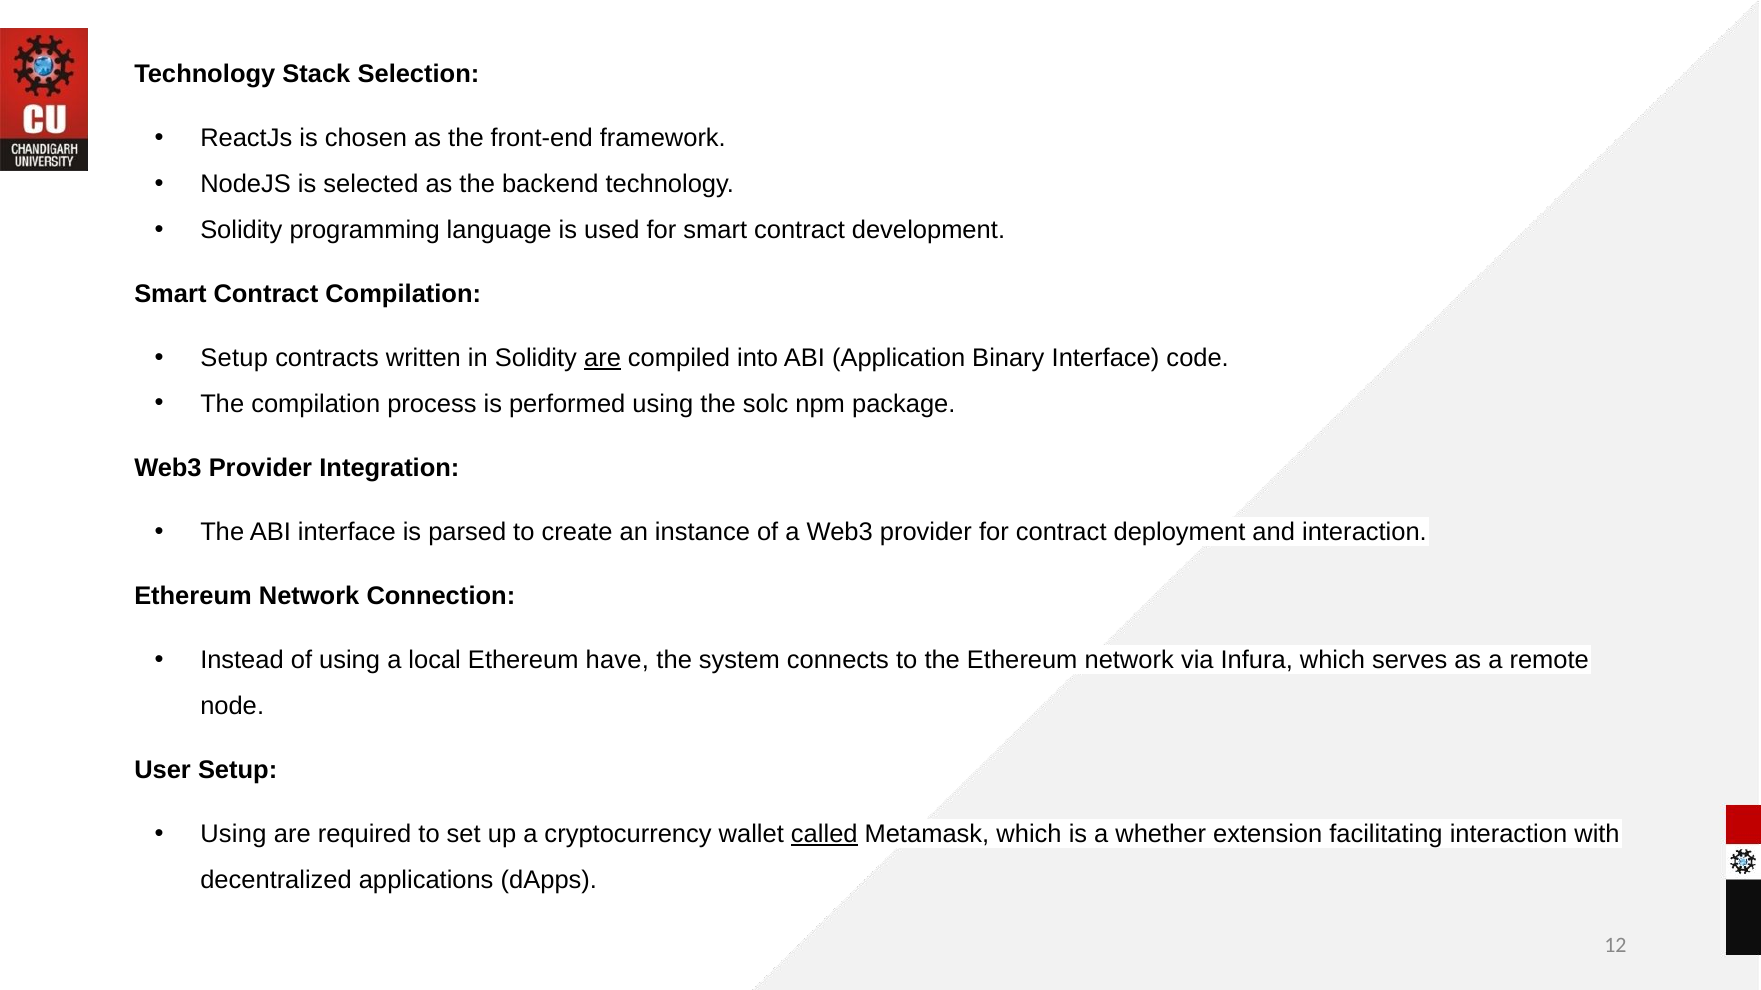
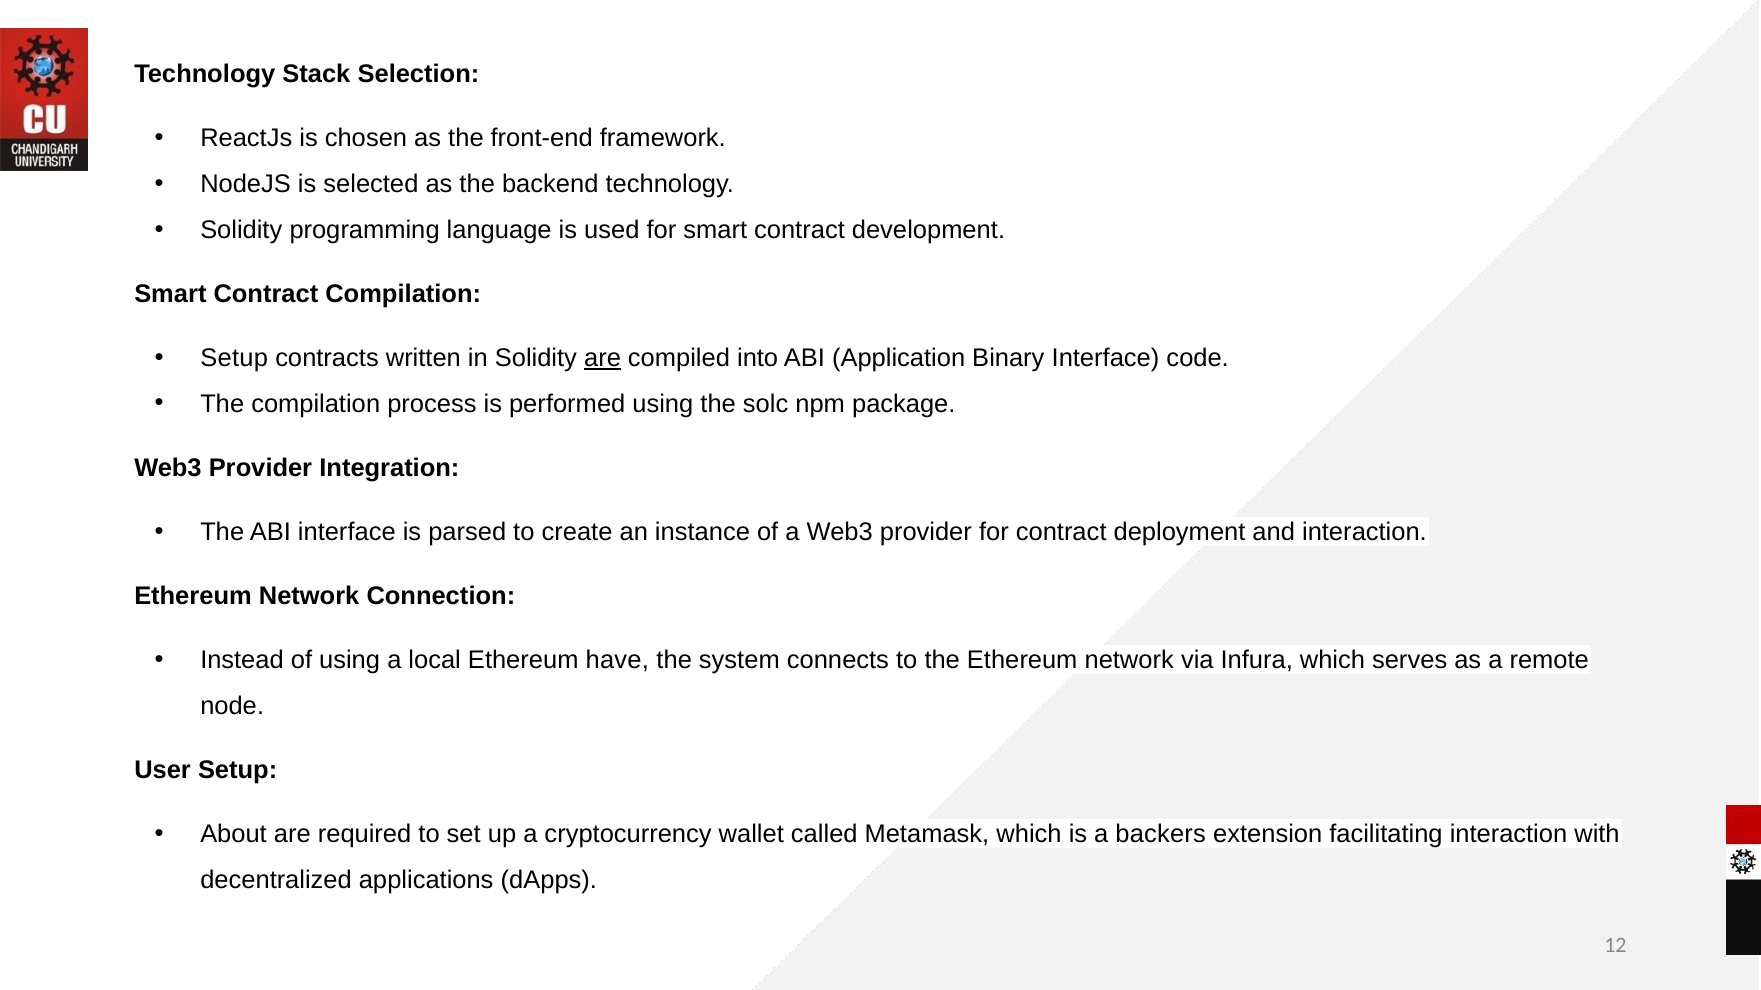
Using at (233, 835): Using -> About
called underline: present -> none
whether: whether -> backers
